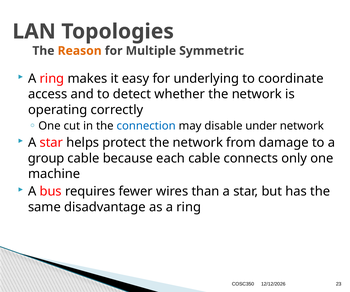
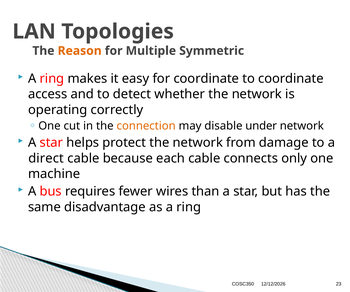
for underlying: underlying -> coordinate
connection colour: blue -> orange
group: group -> direct
